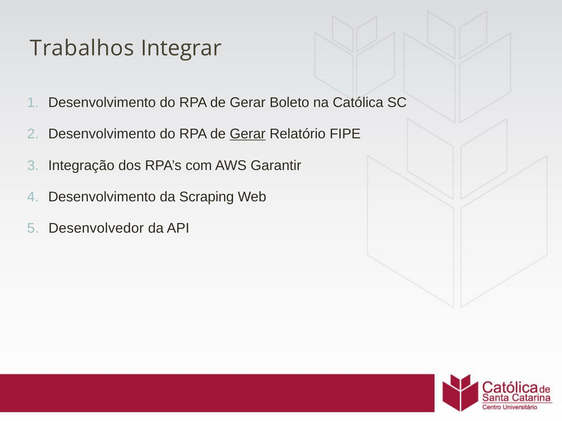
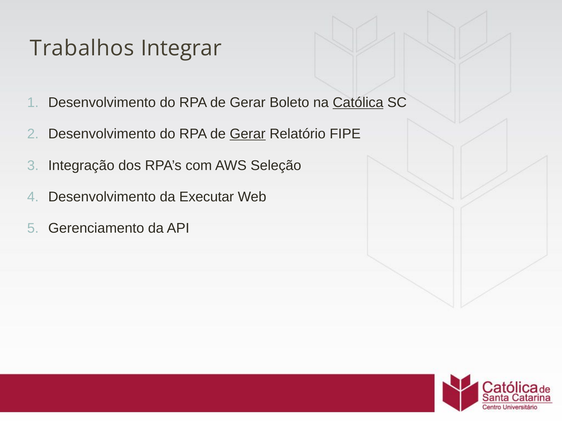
Católica underline: none -> present
Garantir: Garantir -> Seleção
Scraping: Scraping -> Executar
Desenvolvedor: Desenvolvedor -> Gerenciamento
